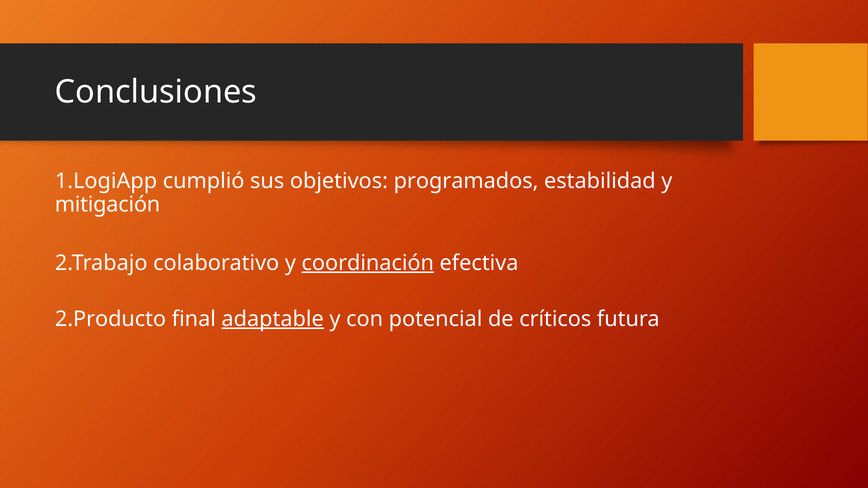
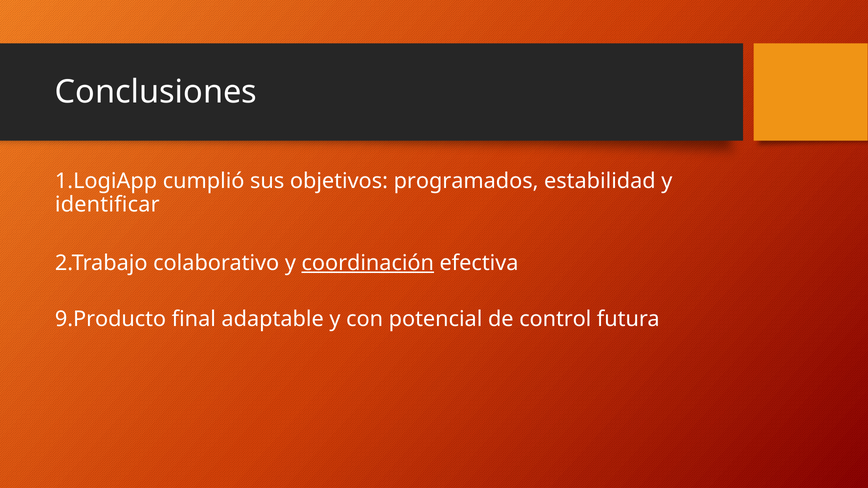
mitigación: mitigación -> identificar
2.Producto: 2.Producto -> 9.Producto
adaptable underline: present -> none
críticos: críticos -> control
